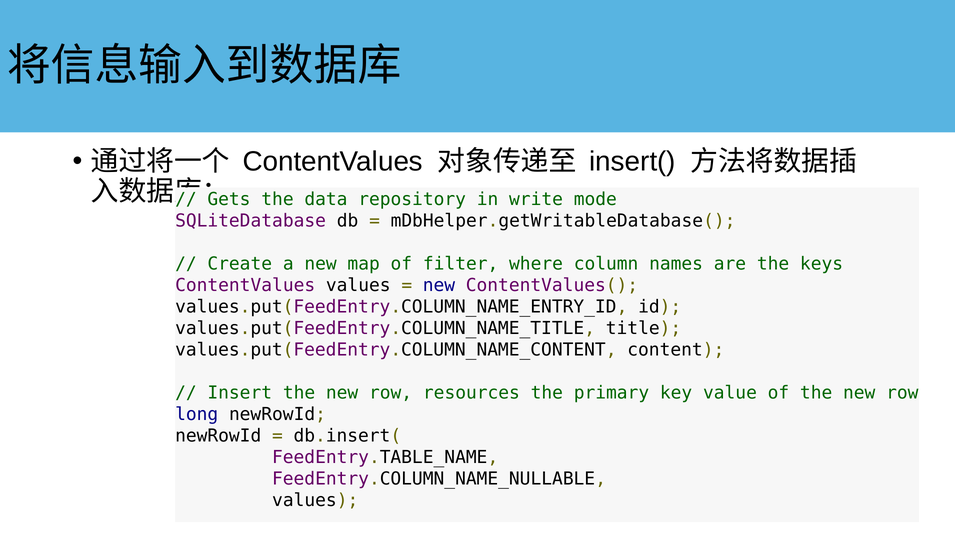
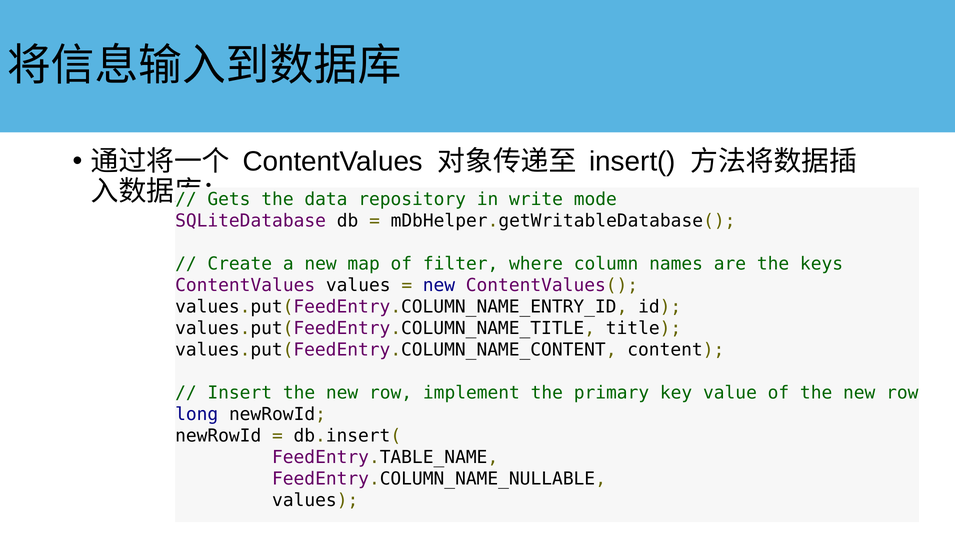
resources: resources -> implement
